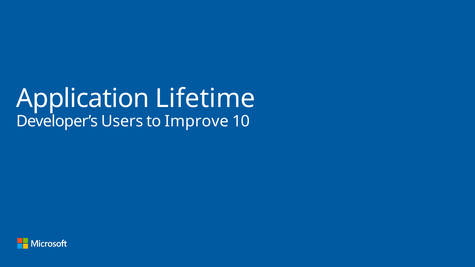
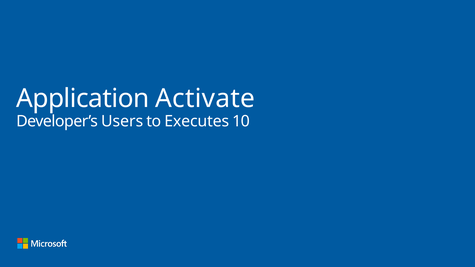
Lifetime: Lifetime -> Activate
Improve: Improve -> Executes
